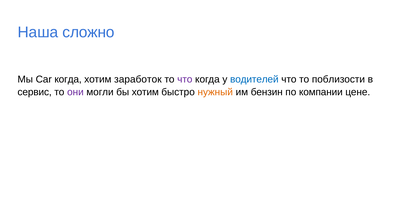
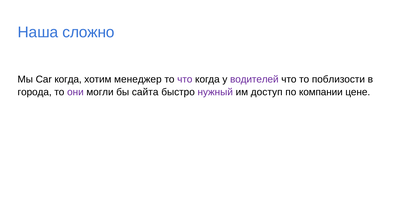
заработок: заработок -> менеджер
водителей colour: blue -> purple
сервис: сервис -> города
бы хотим: хотим -> сайта
нужный colour: orange -> purple
бензин: бензин -> доступ
